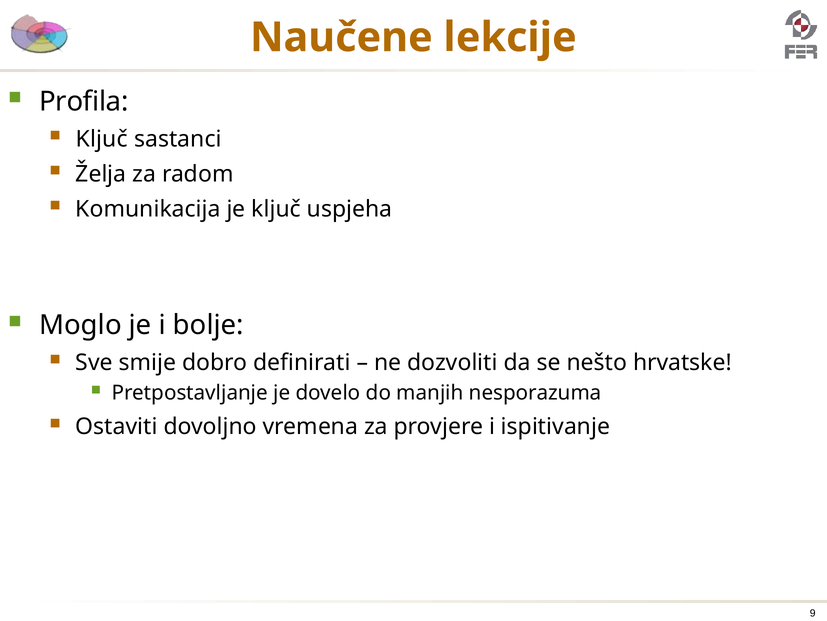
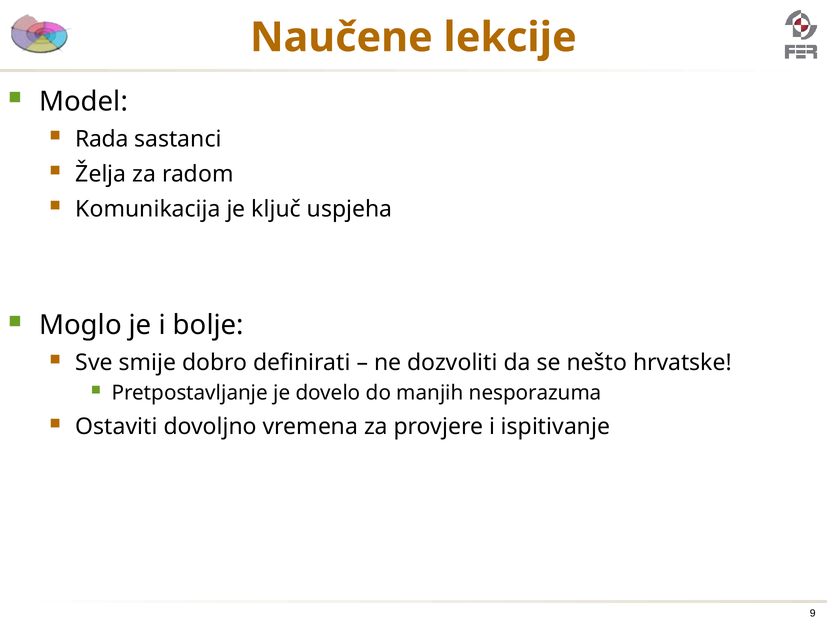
Profila: Profila -> Model
Ključ at (102, 139): Ključ -> Rada
